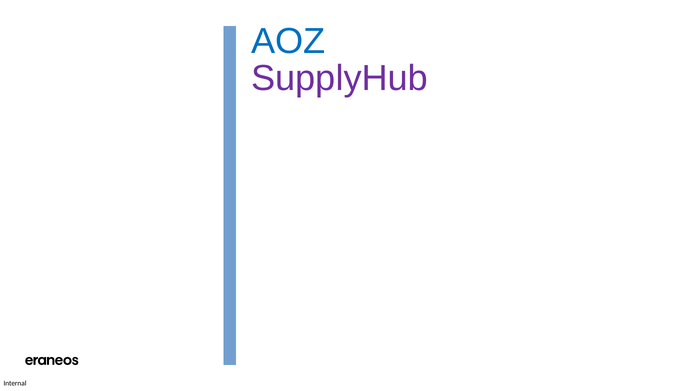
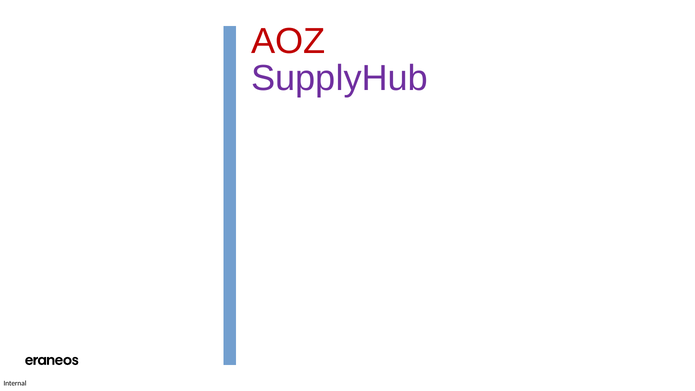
AOZ colour: blue -> red
